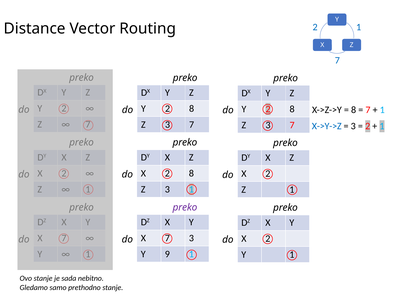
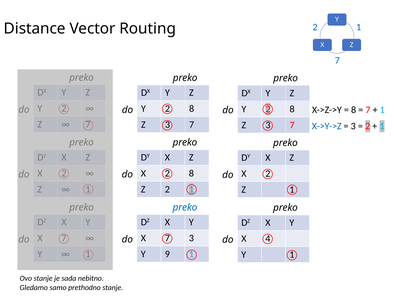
3 at (167, 189): 3 -> 2
preko at (185, 207) colour: purple -> blue
2 at (268, 238): 2 -> 4
